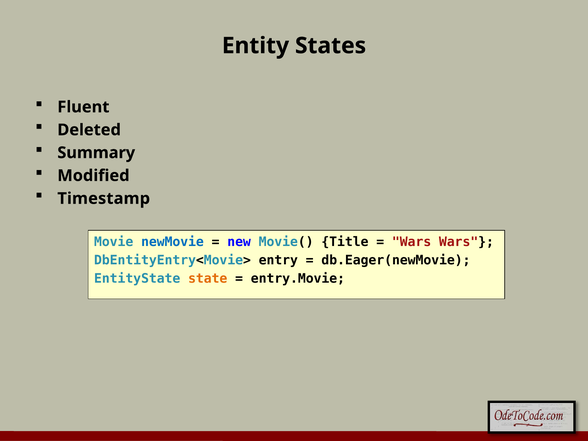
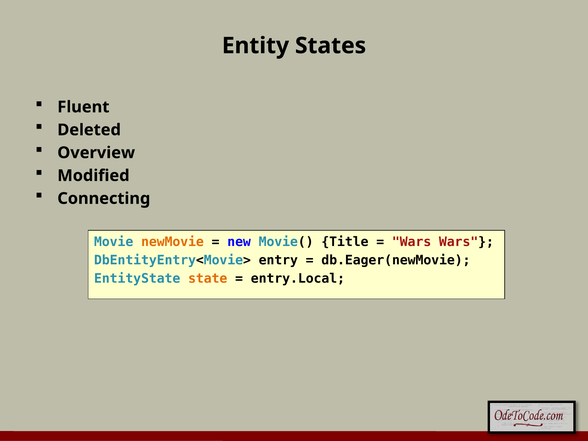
Summary: Summary -> Overview
Timestamp: Timestamp -> Connecting
newMovie colour: blue -> orange
entry.Movie: entry.Movie -> entry.Local
